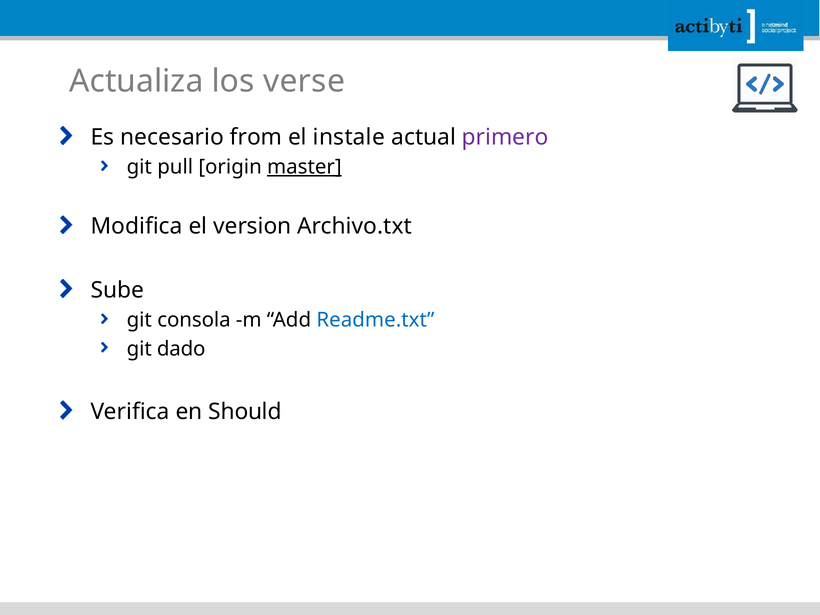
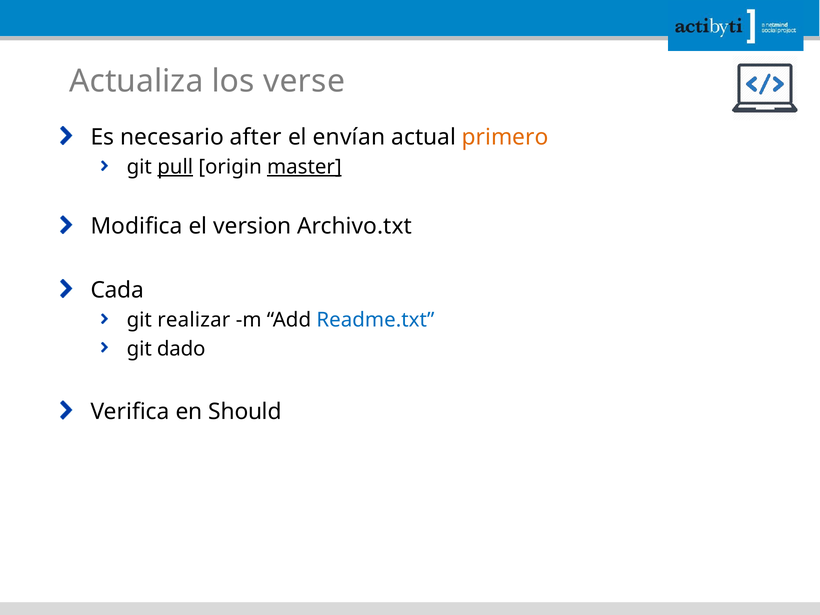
from: from -> after
instale: instale -> envían
primero colour: purple -> orange
pull underline: none -> present
Sube: Sube -> Cada
consola: consola -> realizar
